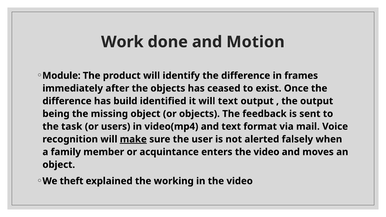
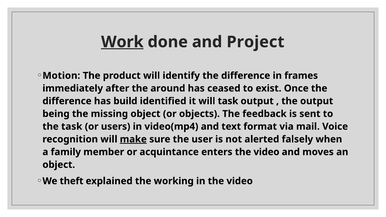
Work underline: none -> present
Motion: Motion -> Project
Module: Module -> Motion
the objects: objects -> around
will text: text -> task
